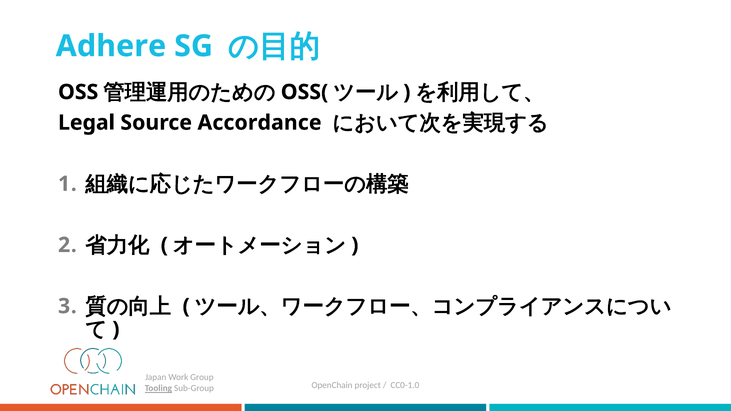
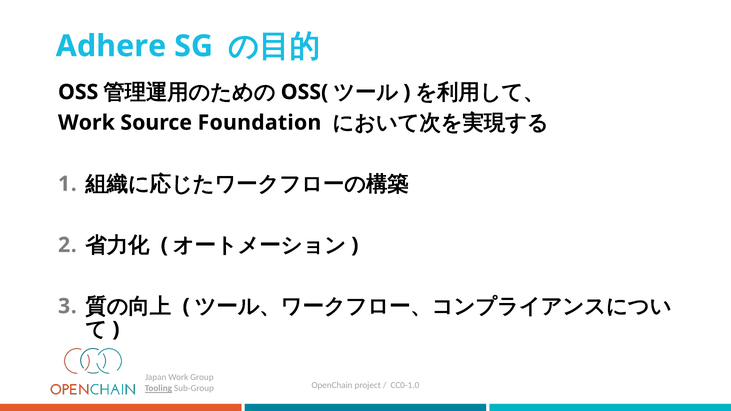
Legal at (86, 123): Legal -> Work
Accordance: Accordance -> Foundation
